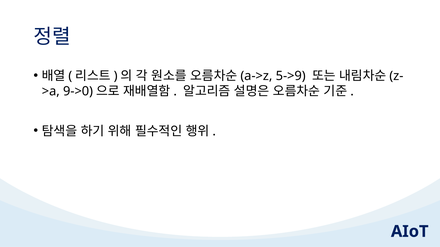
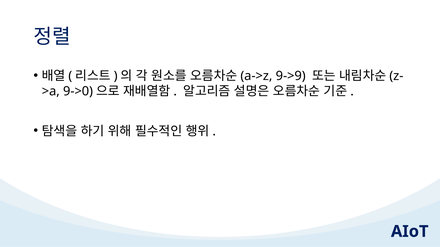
5->9: 5->9 -> 9->9
